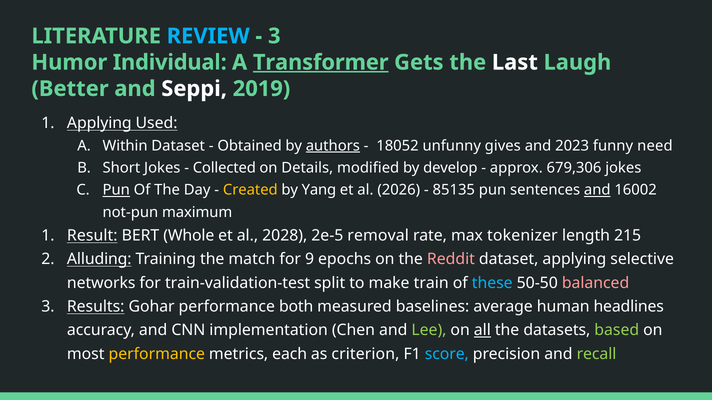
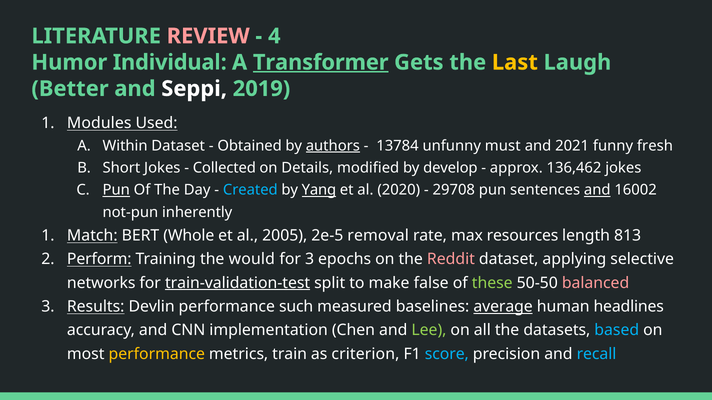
REVIEW colour: light blue -> pink
3 at (274, 36): 3 -> 4
Last colour: white -> yellow
Applying at (99, 123): Applying -> Modules
18052: 18052 -> 13784
gives: gives -> must
2023: 2023 -> 2021
need: need -> fresh
679,306: 679,306 -> 136,462
Created colour: yellow -> light blue
Yang underline: none -> present
2026: 2026 -> 2020
85135: 85135 -> 29708
maximum: maximum -> inherently
Result: Result -> Match
2028: 2028 -> 2005
tokenizer: tokenizer -> resources
215: 215 -> 813
Alluding: Alluding -> Perform
match: match -> would
for 9: 9 -> 3
train-validation-test underline: none -> present
train: train -> false
these colour: light blue -> light green
Gohar: Gohar -> Devlin
both: both -> such
average underline: none -> present
all underline: present -> none
based colour: light green -> light blue
each: each -> train
recall colour: light green -> light blue
